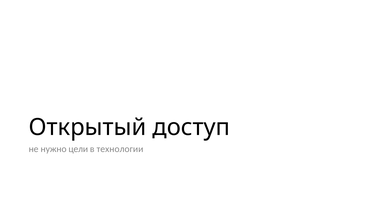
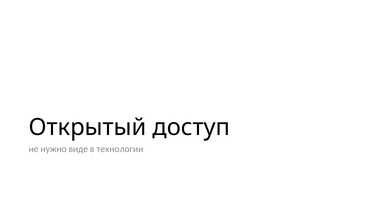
цели: цели -> виде
